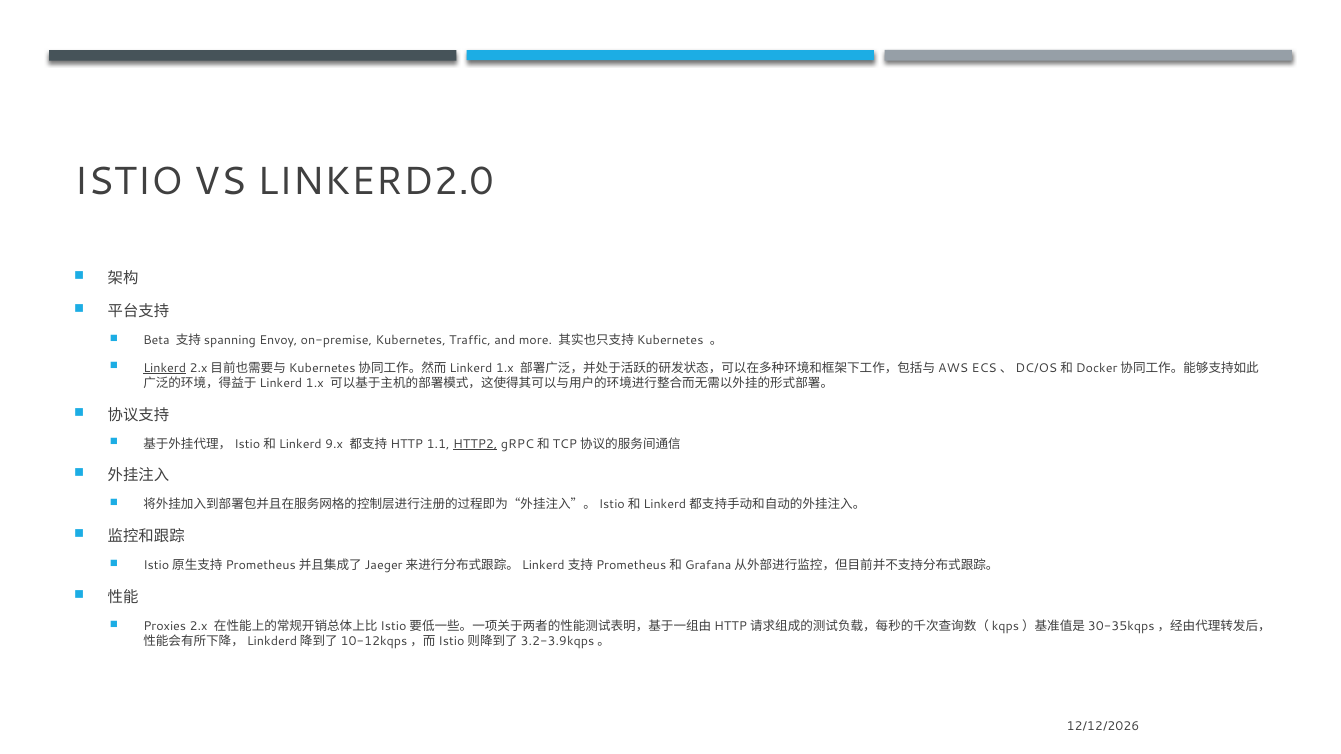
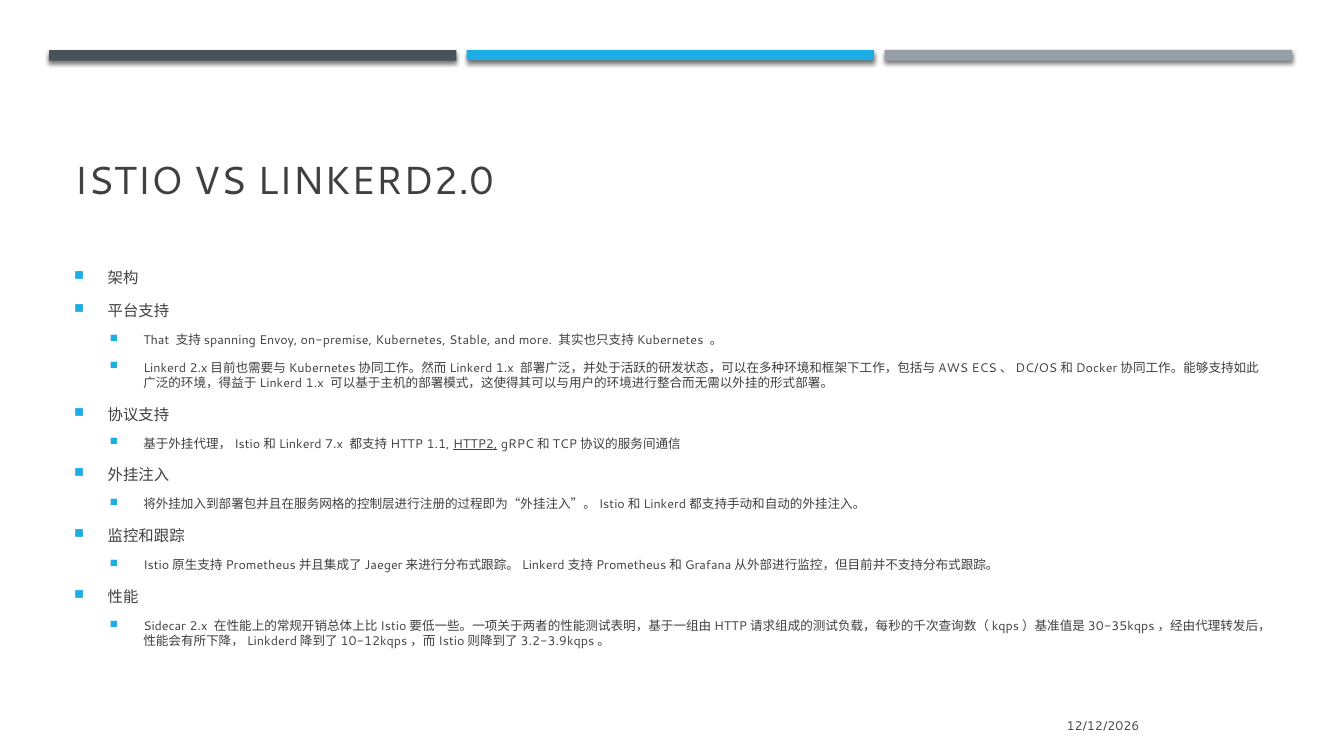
Beta: Beta -> That
Traffic: Traffic -> Stable
Linkerd underline: present -> none
9.x: 9.x -> 7.x
Proxies: Proxies -> Sidecar
